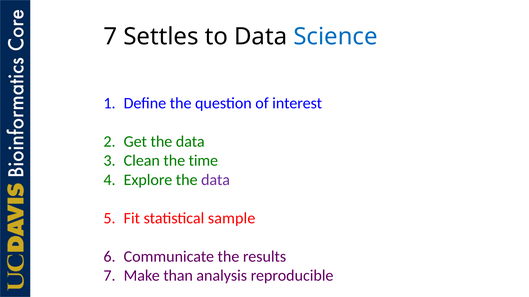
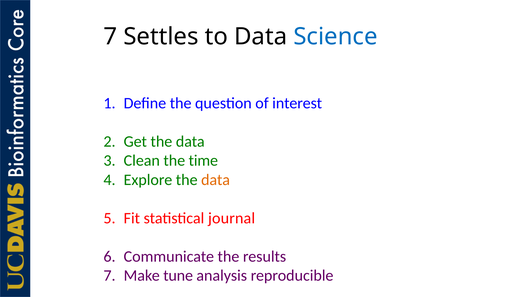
data at (216, 180) colour: purple -> orange
sample: sample -> journal
than: than -> tune
